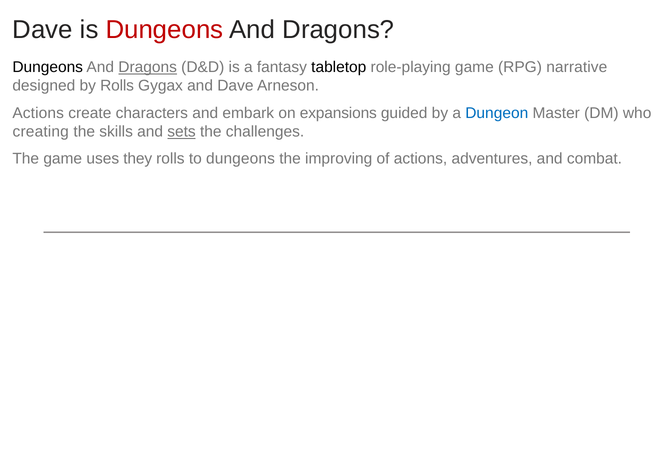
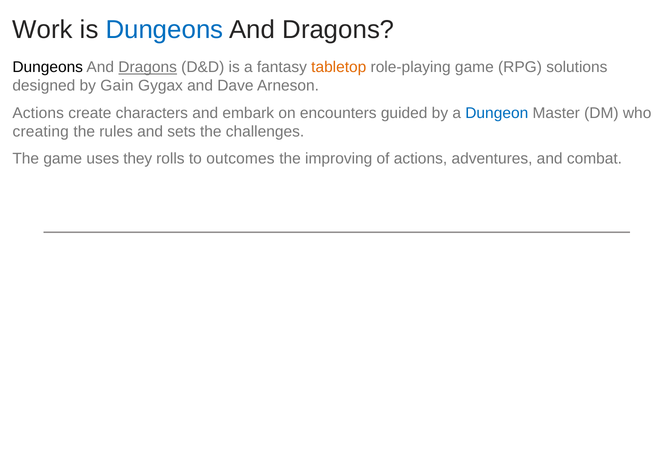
Dave at (43, 30): Dave -> Work
Dungeons at (164, 30) colour: red -> blue
tabletop colour: black -> orange
narrative: narrative -> solutions
by Rolls: Rolls -> Gain
expansions: expansions -> encounters
skills: skills -> rules
sets underline: present -> none
to dungeons: dungeons -> outcomes
